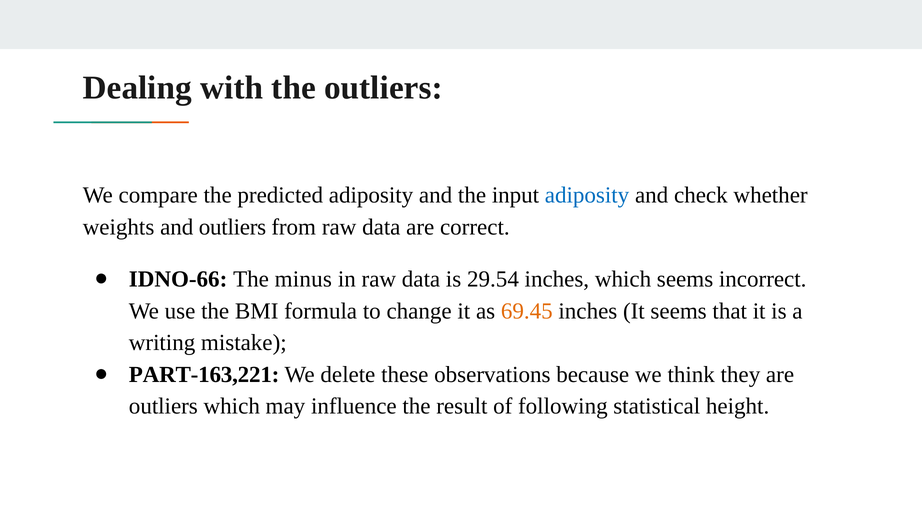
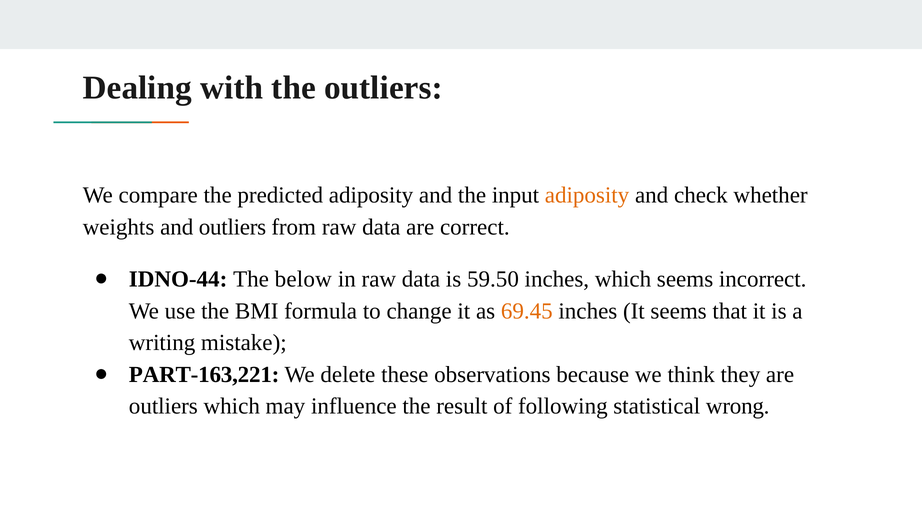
adiposity at (587, 196) colour: blue -> orange
IDNO-66: IDNO-66 -> IDNO-44
minus: minus -> below
29.54: 29.54 -> 59.50
height: height -> wrong
